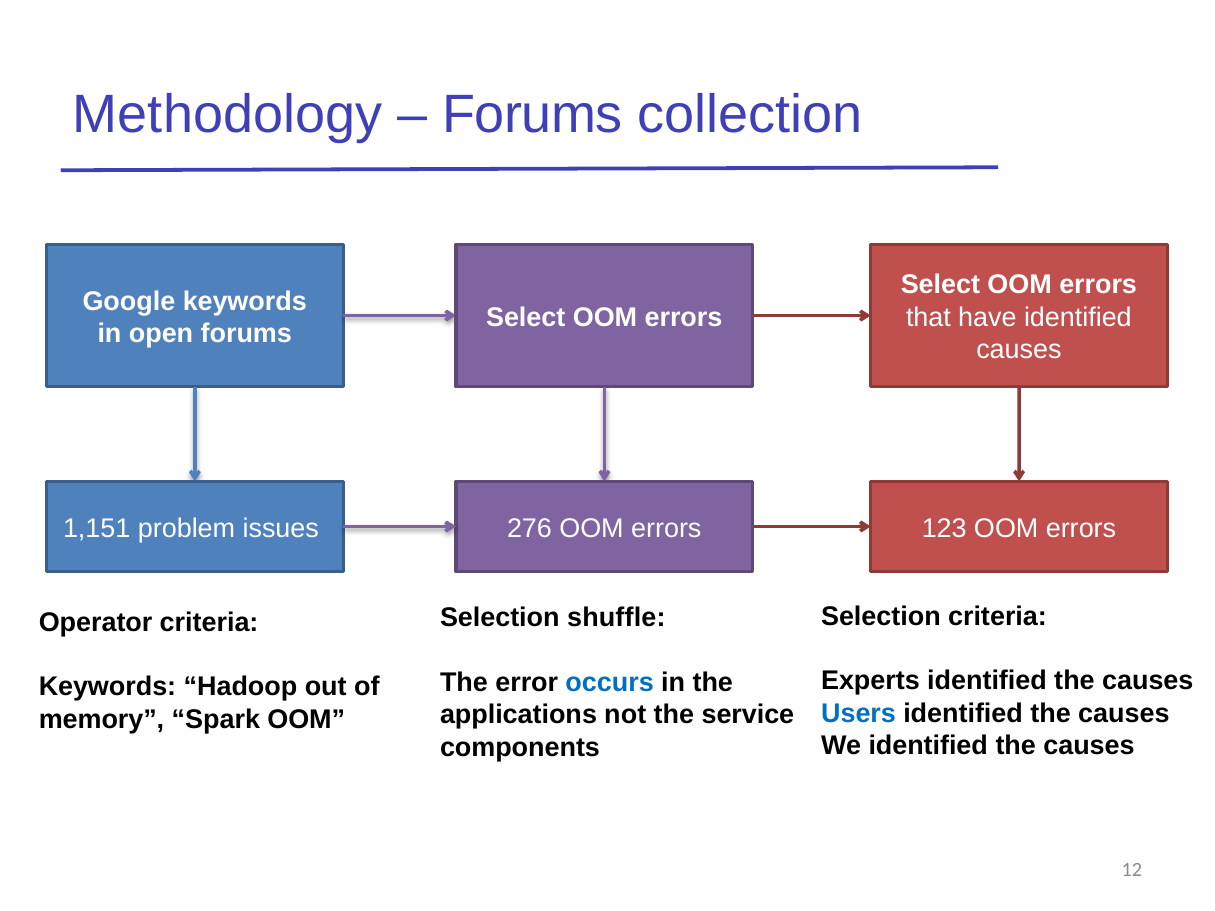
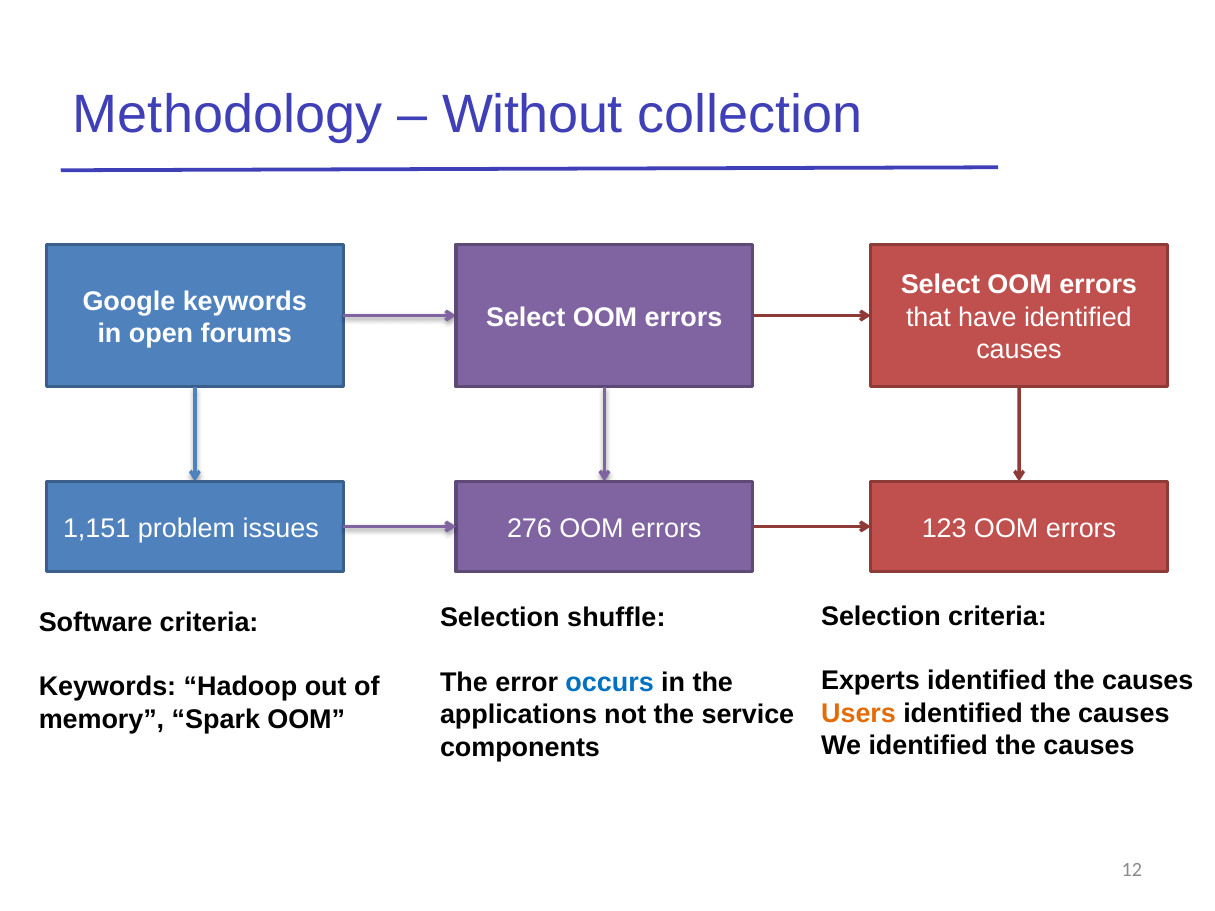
Forums at (533, 115): Forums -> Without
Operator: Operator -> Software
Users colour: blue -> orange
